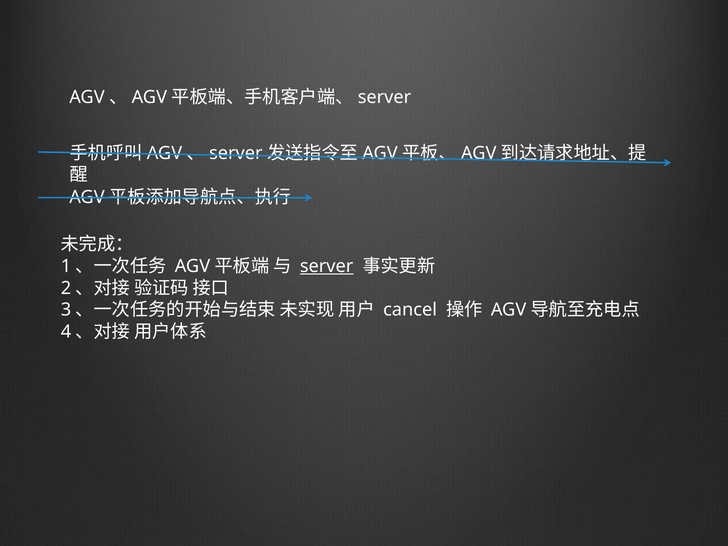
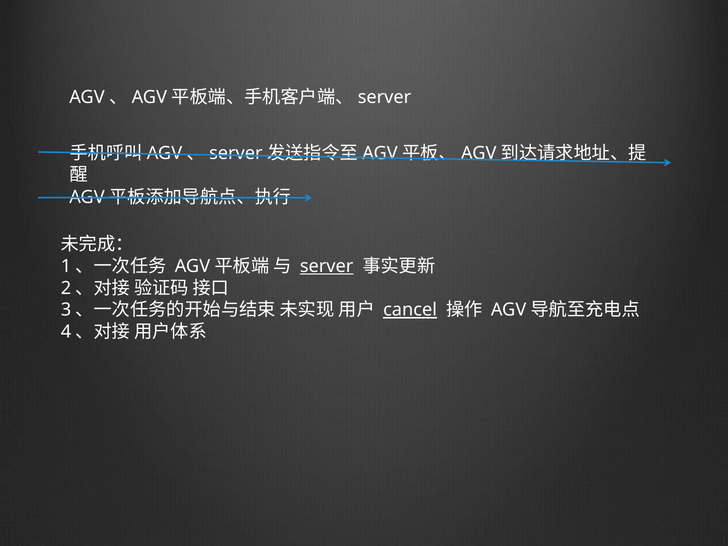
cancel underline: none -> present
